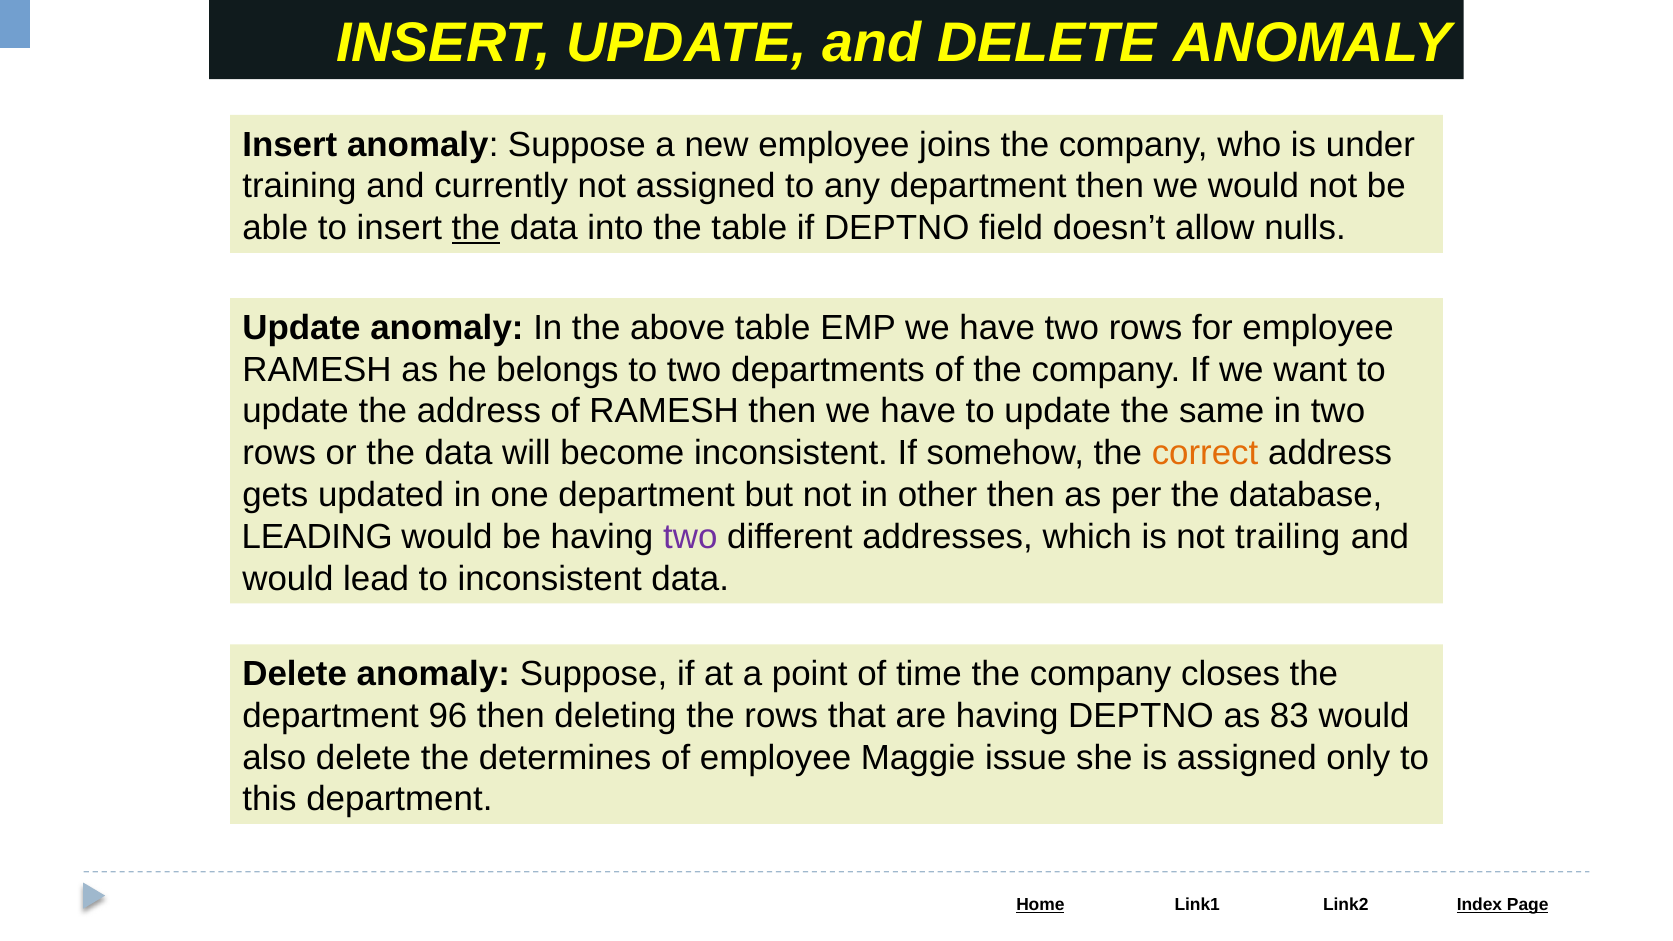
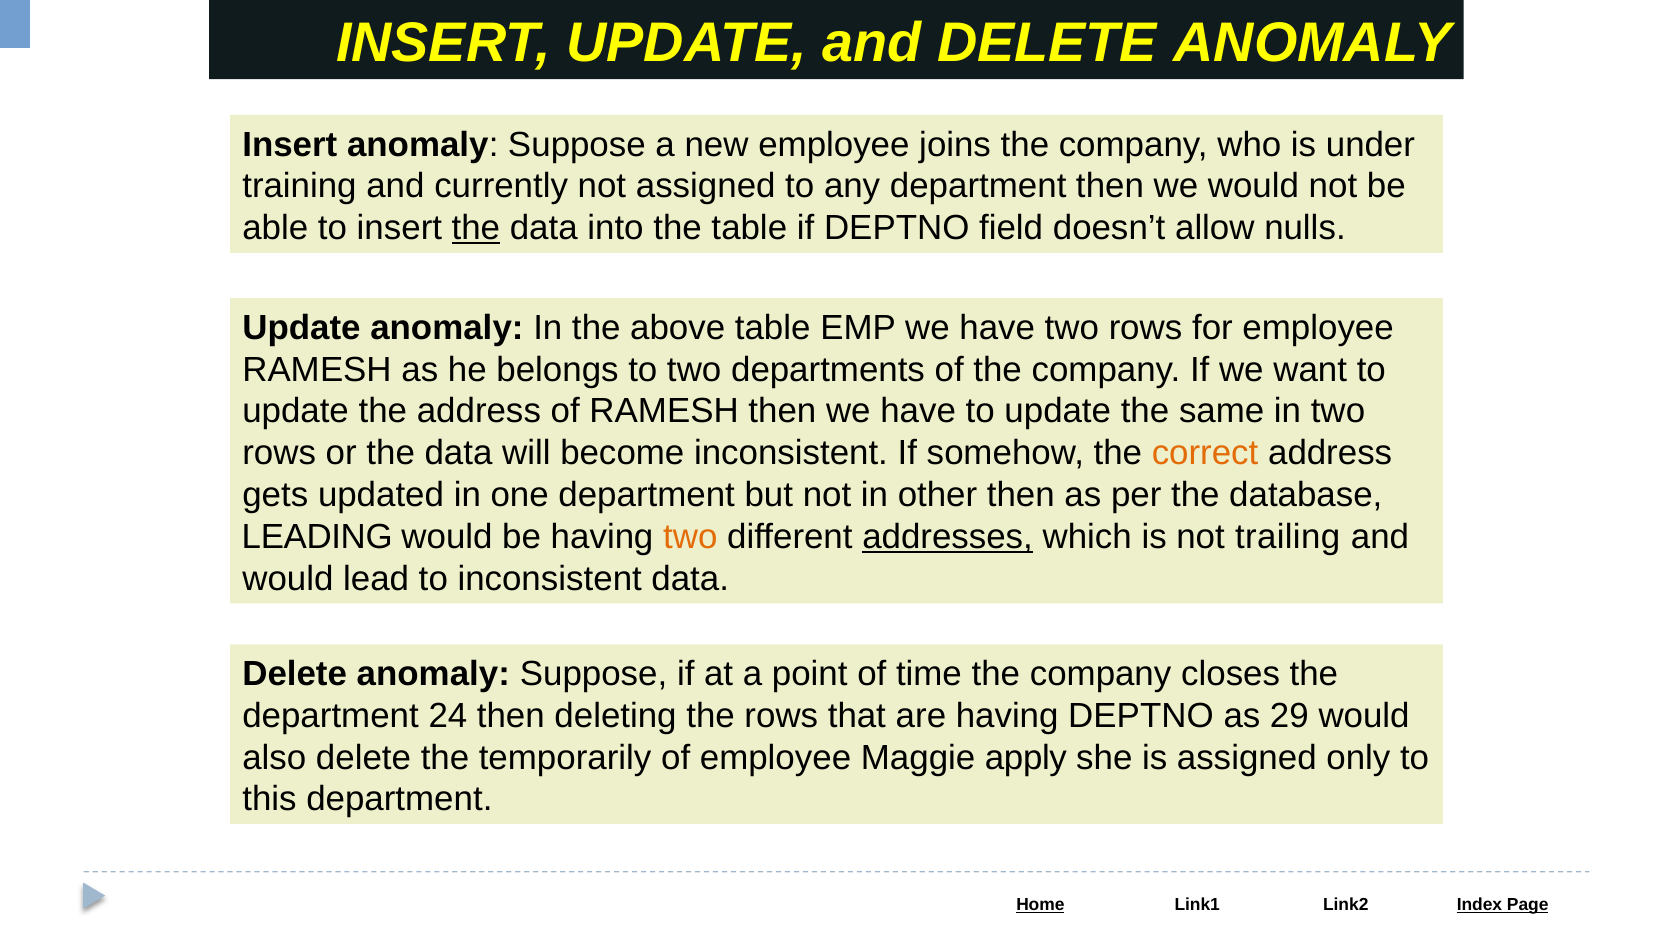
two at (690, 537) colour: purple -> orange
addresses underline: none -> present
96: 96 -> 24
83: 83 -> 29
determines: determines -> temporarily
issue: issue -> apply
